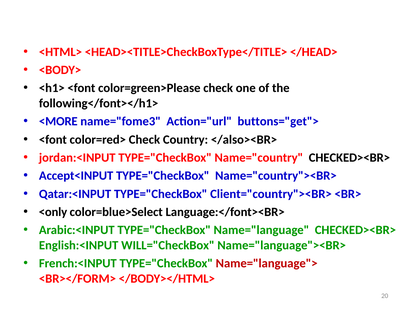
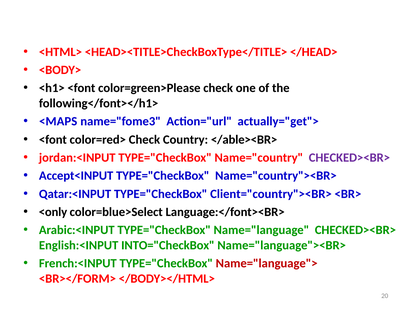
<MORE: <MORE -> <MAPS
buttons="get">: buttons="get"> -> actually="get">
</also><BR>: </also><BR> -> </able><BR>
CHECKED><BR> at (349, 158) colour: black -> purple
WILL="CheckBox: WILL="CheckBox -> INTO="CheckBox
